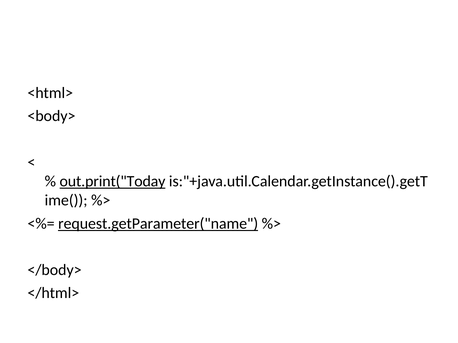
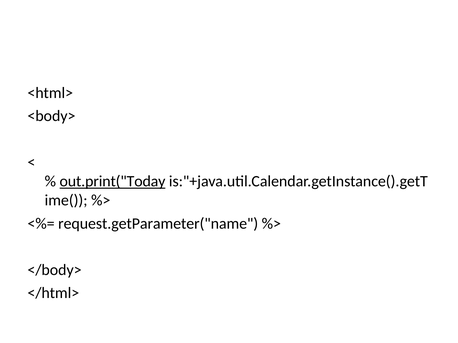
request.getParameter("name underline: present -> none
